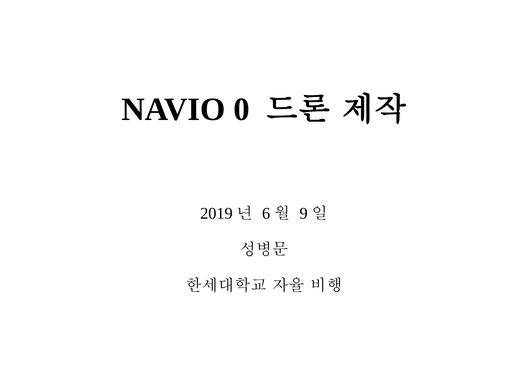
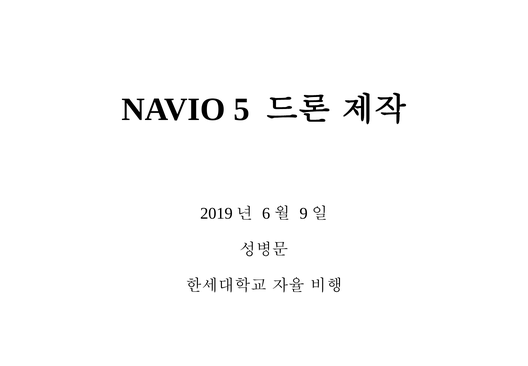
0: 0 -> 5
